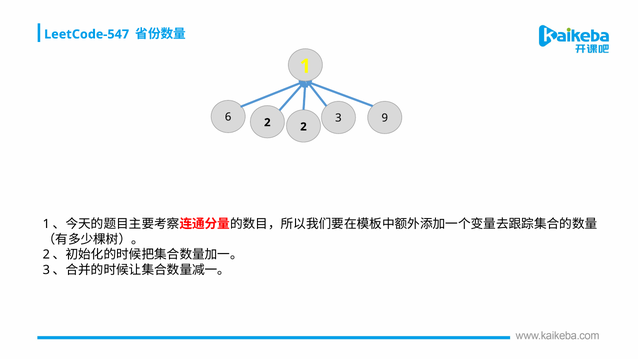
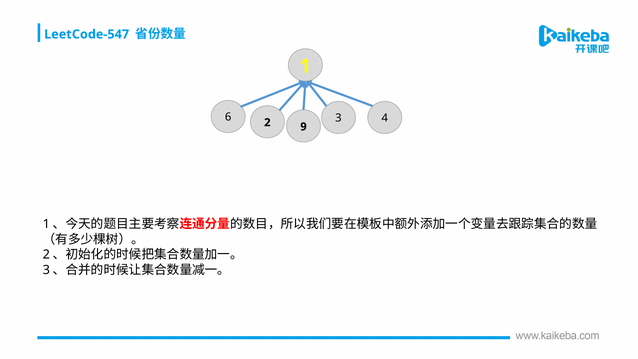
9: 9 -> 4
2 2: 2 -> 9
